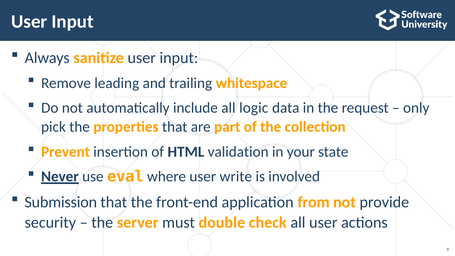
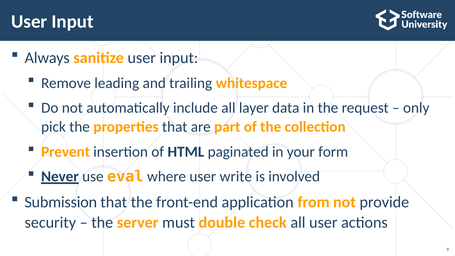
logic: logic -> layer
validation: validation -> paginated
state: state -> form
